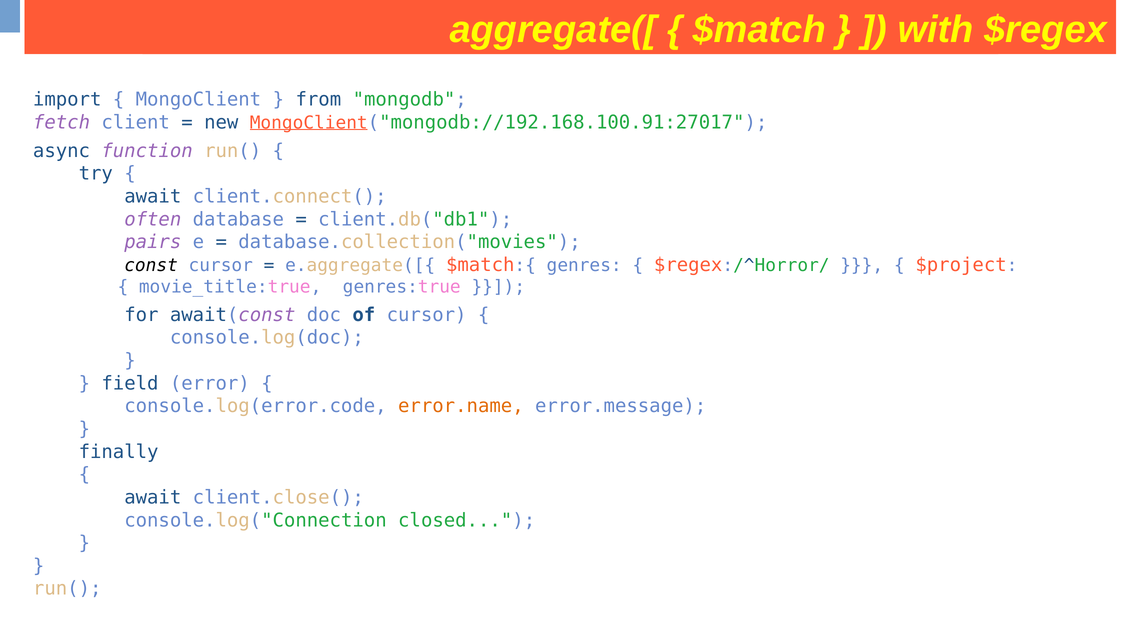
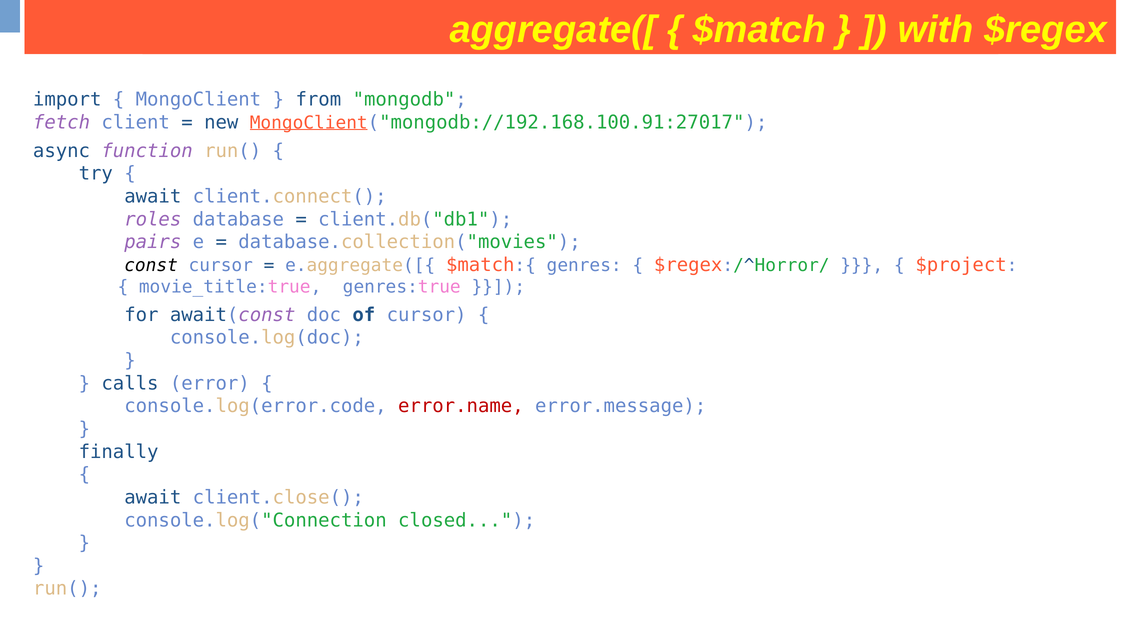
often: often -> roles
field: field -> calls
error.name colour: orange -> red
